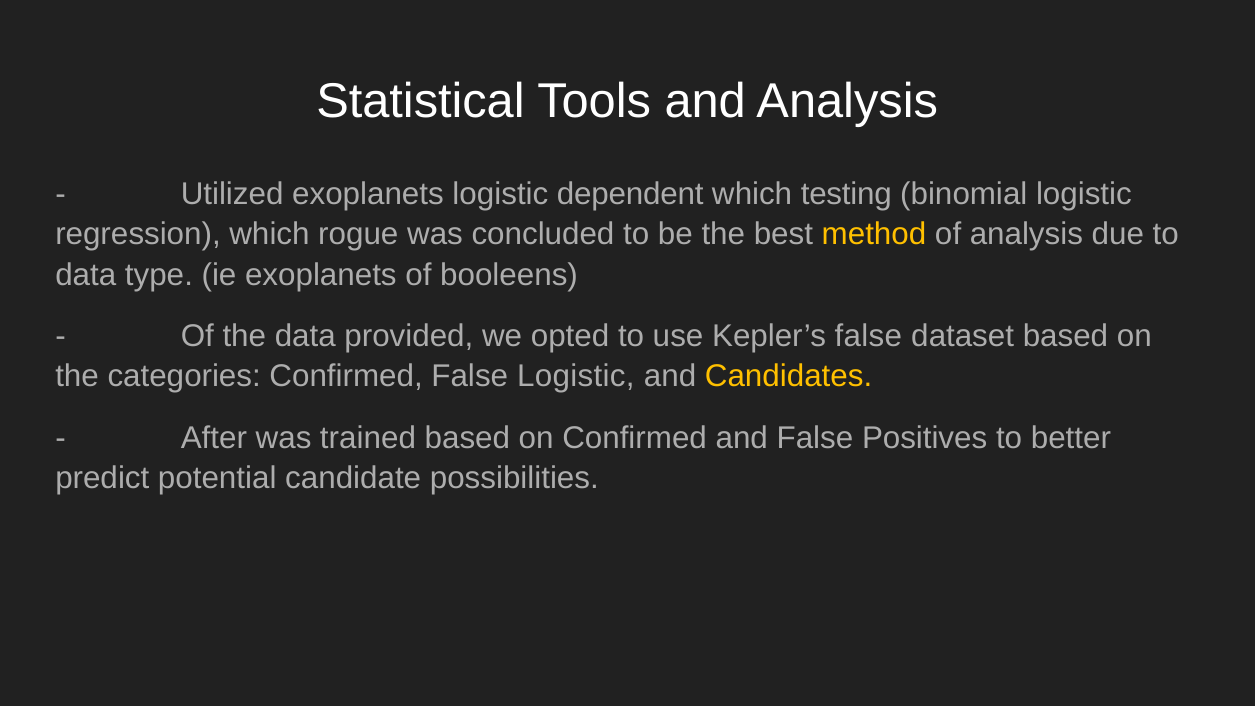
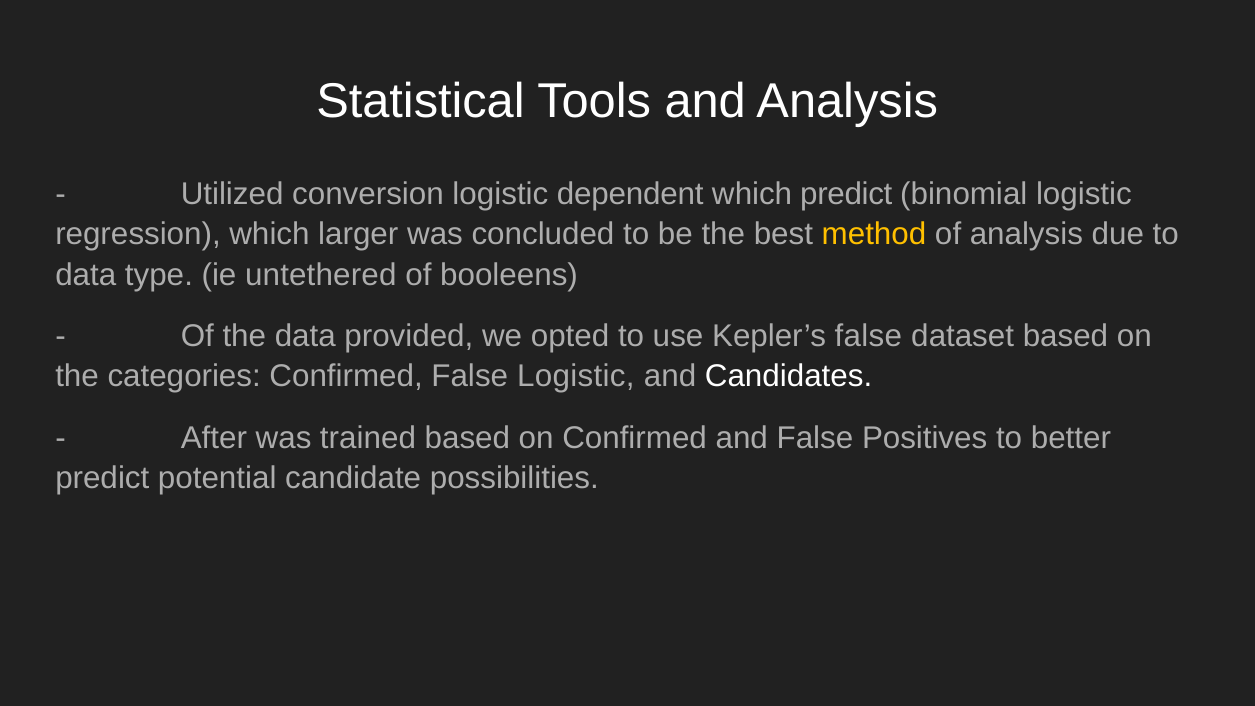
Utilized exoplanets: exoplanets -> conversion
which testing: testing -> predict
rogue: rogue -> larger
ie exoplanets: exoplanets -> untethered
Candidates colour: yellow -> white
